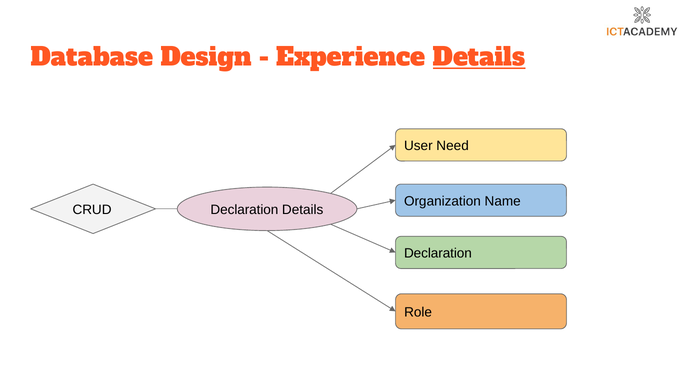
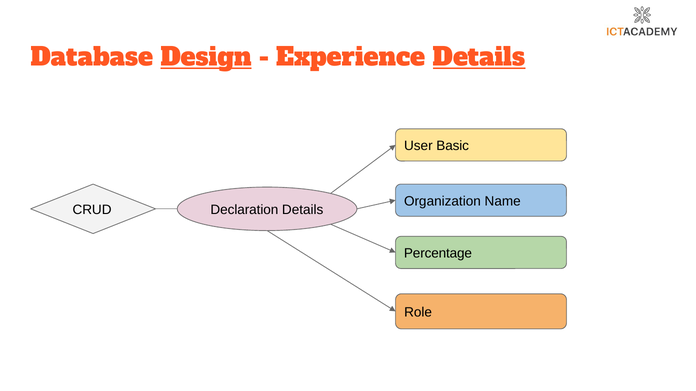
Design underline: none -> present
Need: Need -> Basic
Declaration at (438, 254): Declaration -> Percentage
